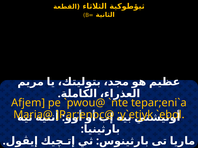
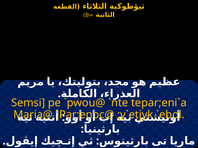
Afjem: Afjem -> Semsi
